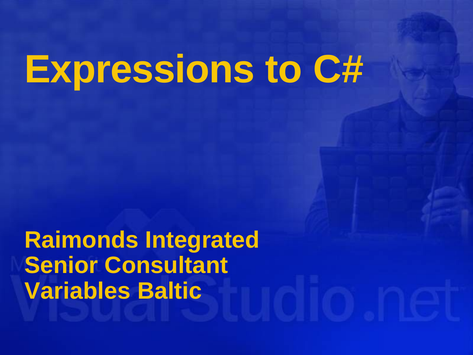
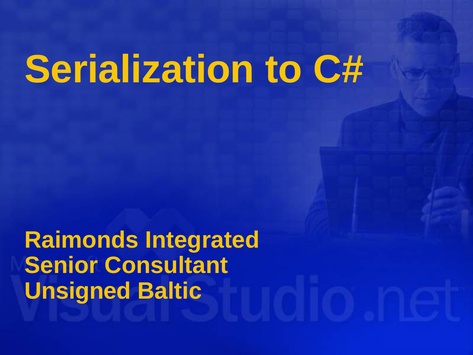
Expressions: Expressions -> Serialization
Variables: Variables -> Unsigned
